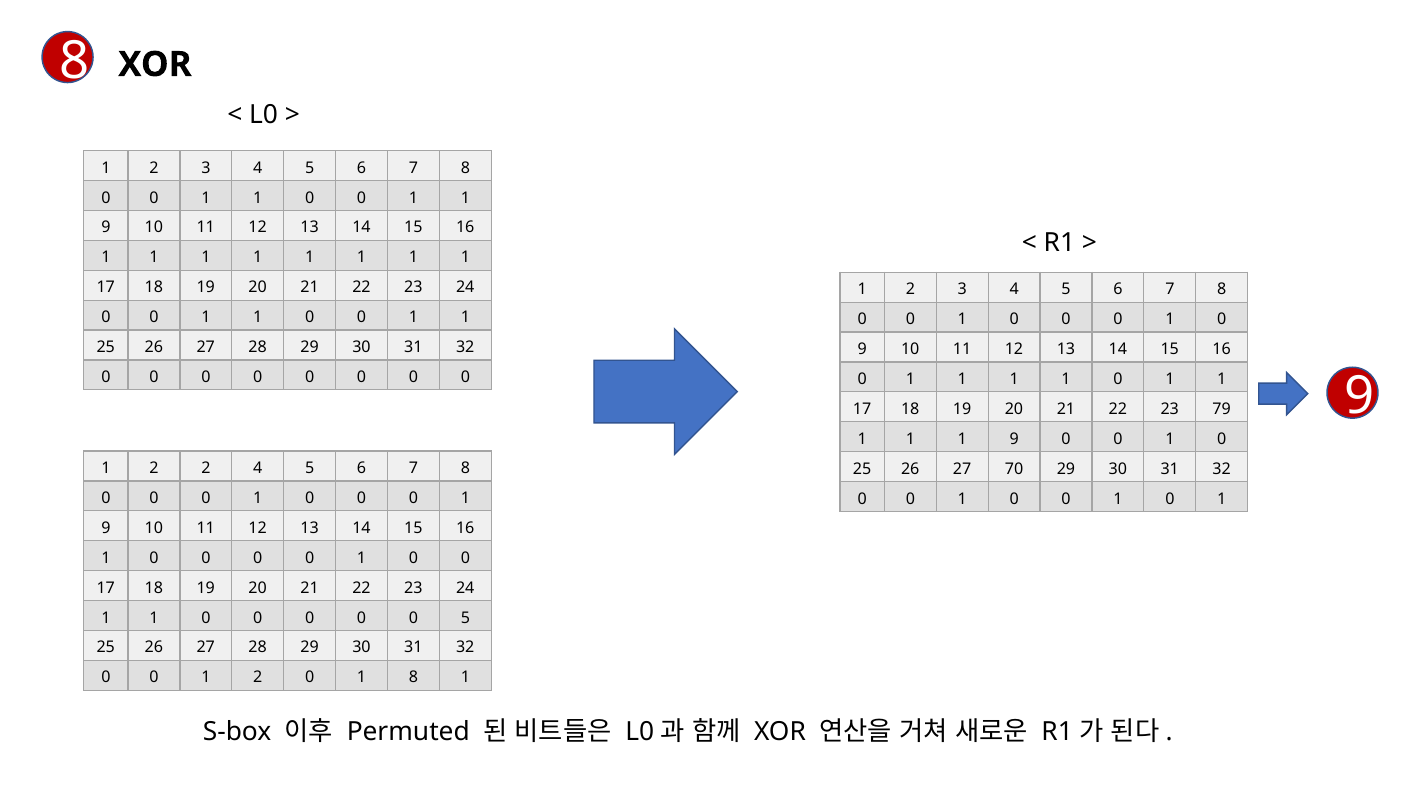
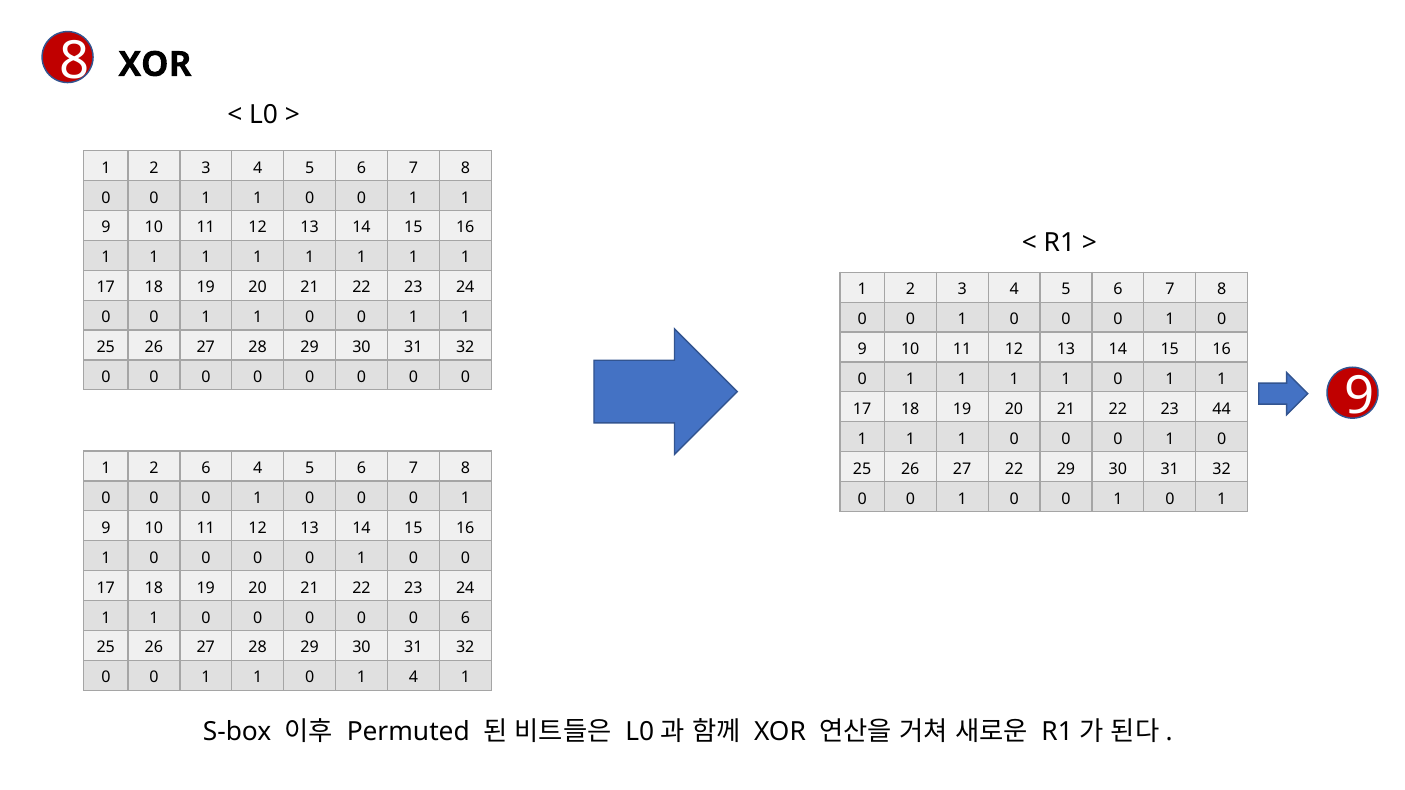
79: 79 -> 44
9 at (1014, 439): 9 -> 0
2 2: 2 -> 6
27 70: 70 -> 22
0 5: 5 -> 6
2 at (258, 678): 2 -> 1
1 8: 8 -> 4
